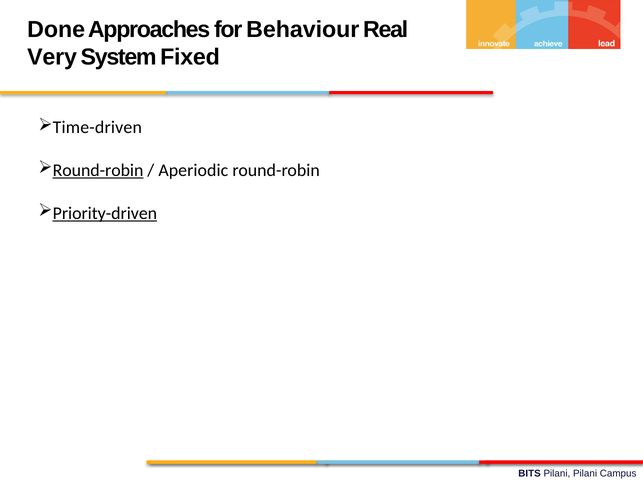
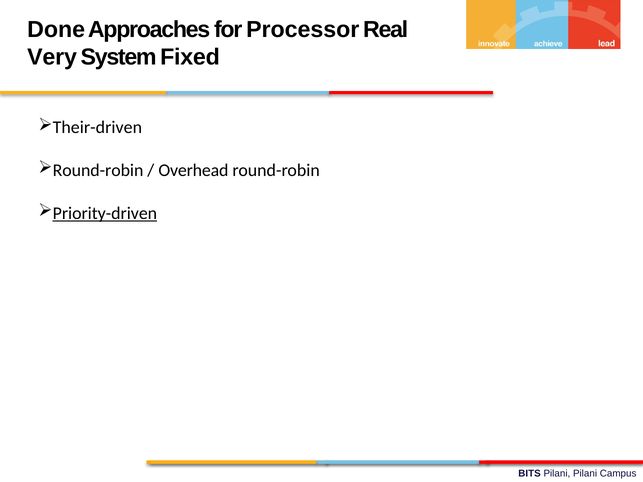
Behaviour: Behaviour -> Processor
Time-driven: Time-driven -> Their-driven
Round-robin at (98, 171) underline: present -> none
Aperiodic: Aperiodic -> Overhead
